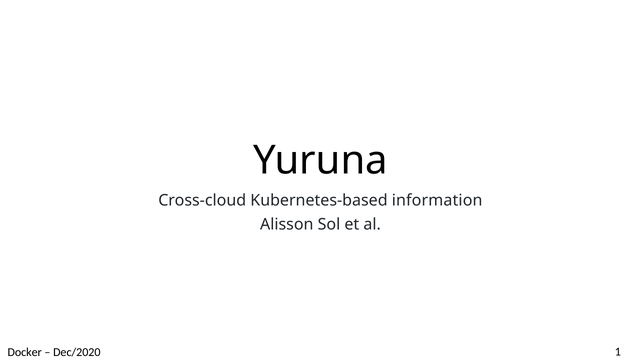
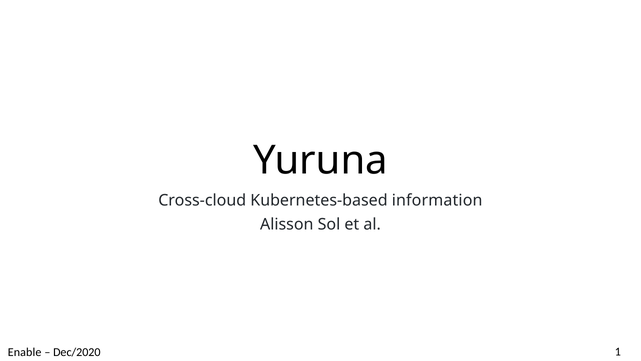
Docker: Docker -> Enable
